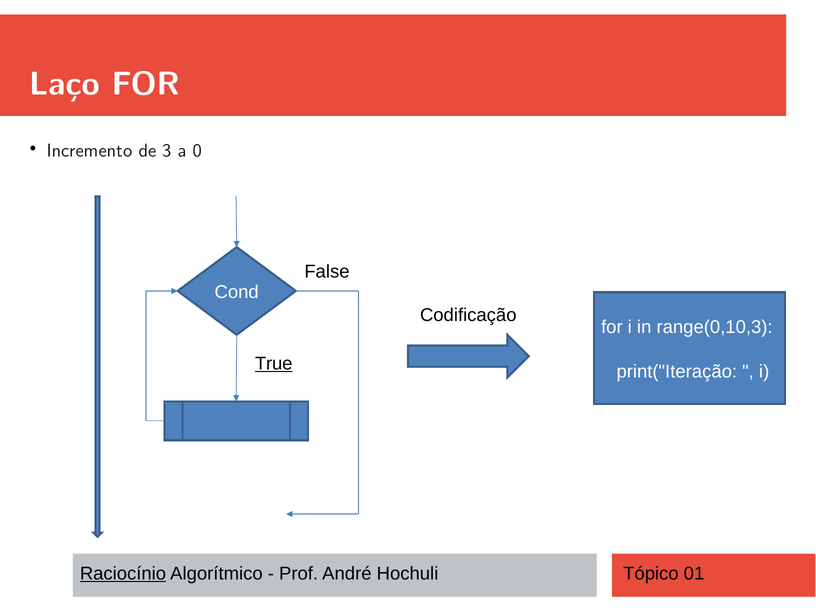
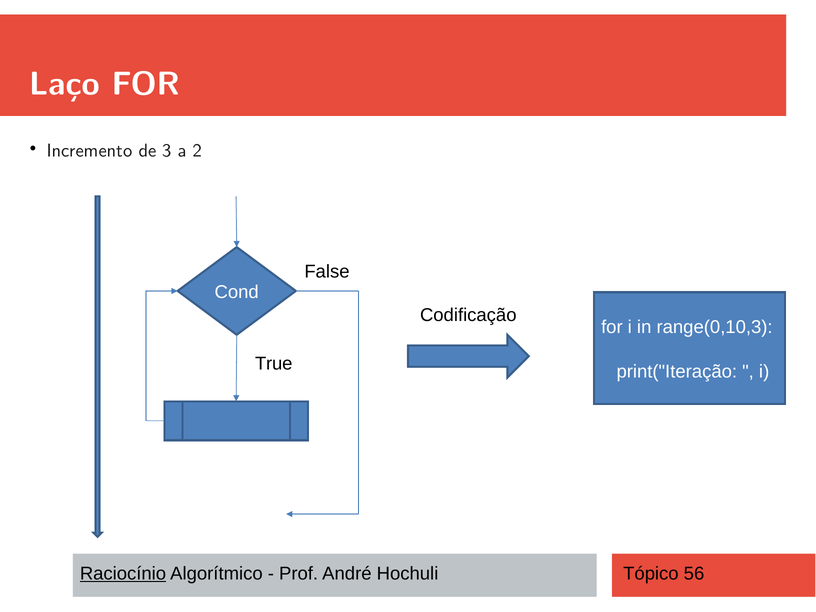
0: 0 -> 2
True underline: present -> none
01: 01 -> 56
